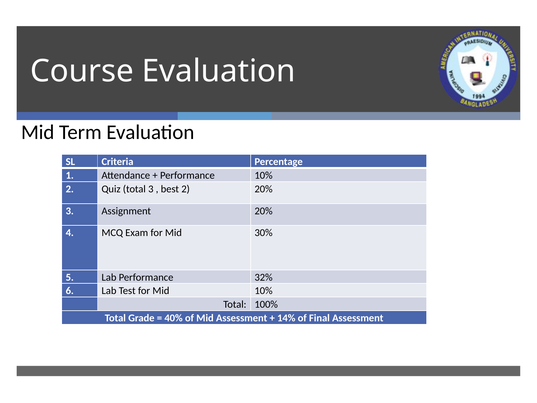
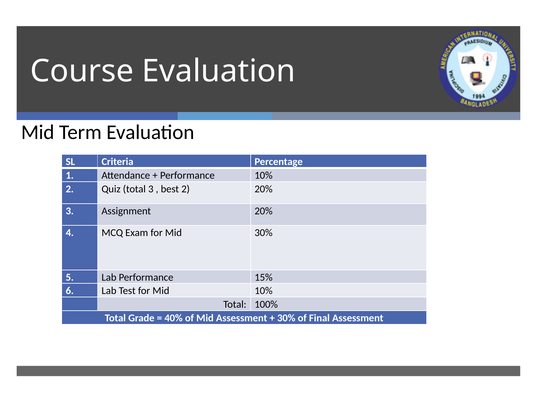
32%: 32% -> 15%
14% at (286, 318): 14% -> 30%
